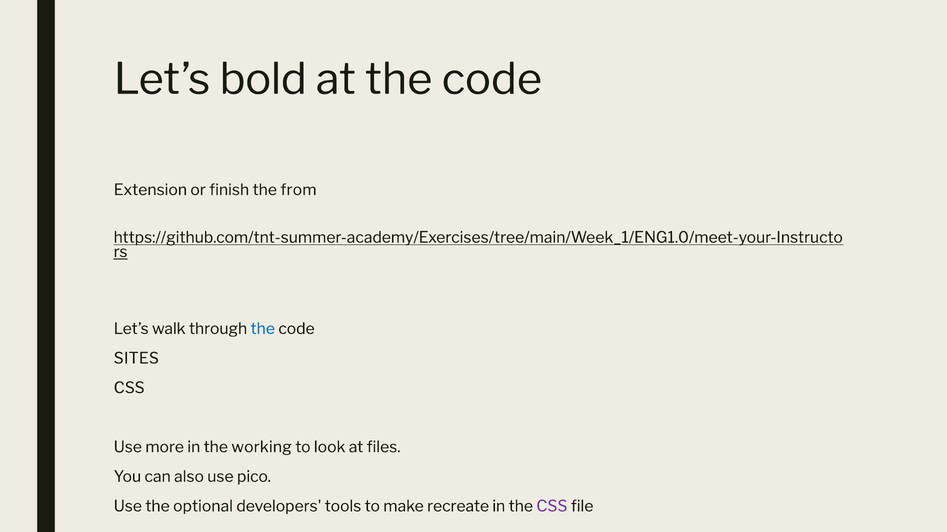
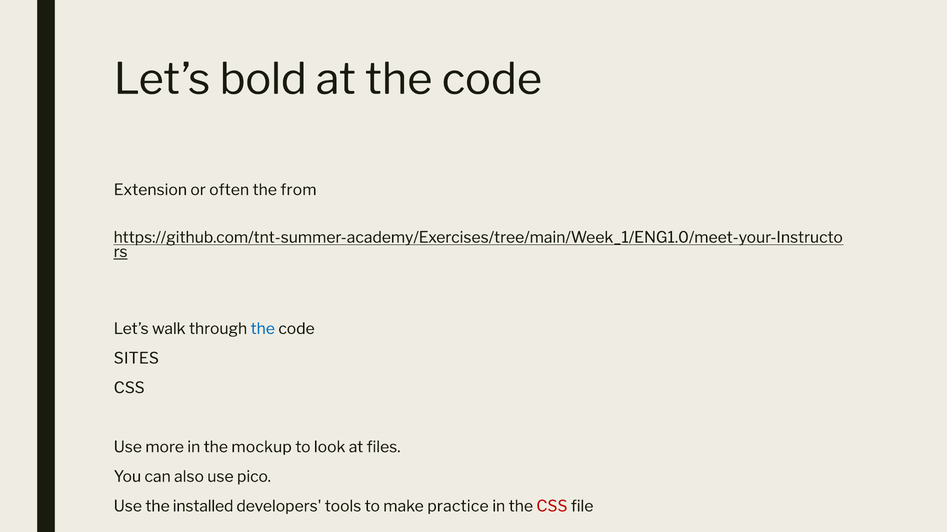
finish: finish -> often
working: working -> mockup
optional: optional -> installed
recreate: recreate -> practice
CSS at (552, 507) colour: purple -> red
